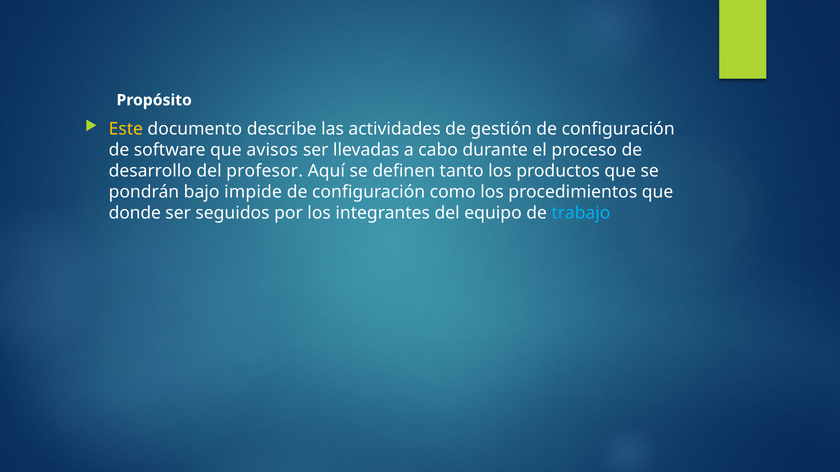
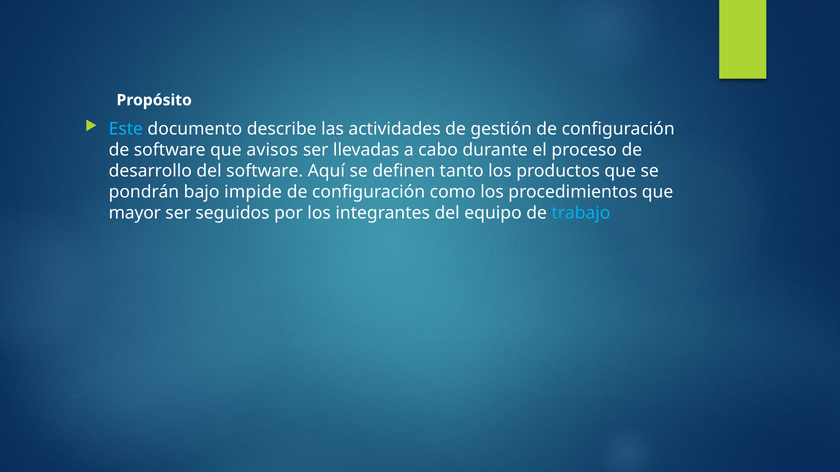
Este colour: yellow -> light blue
del profesor: profesor -> software
donde: donde -> mayor
